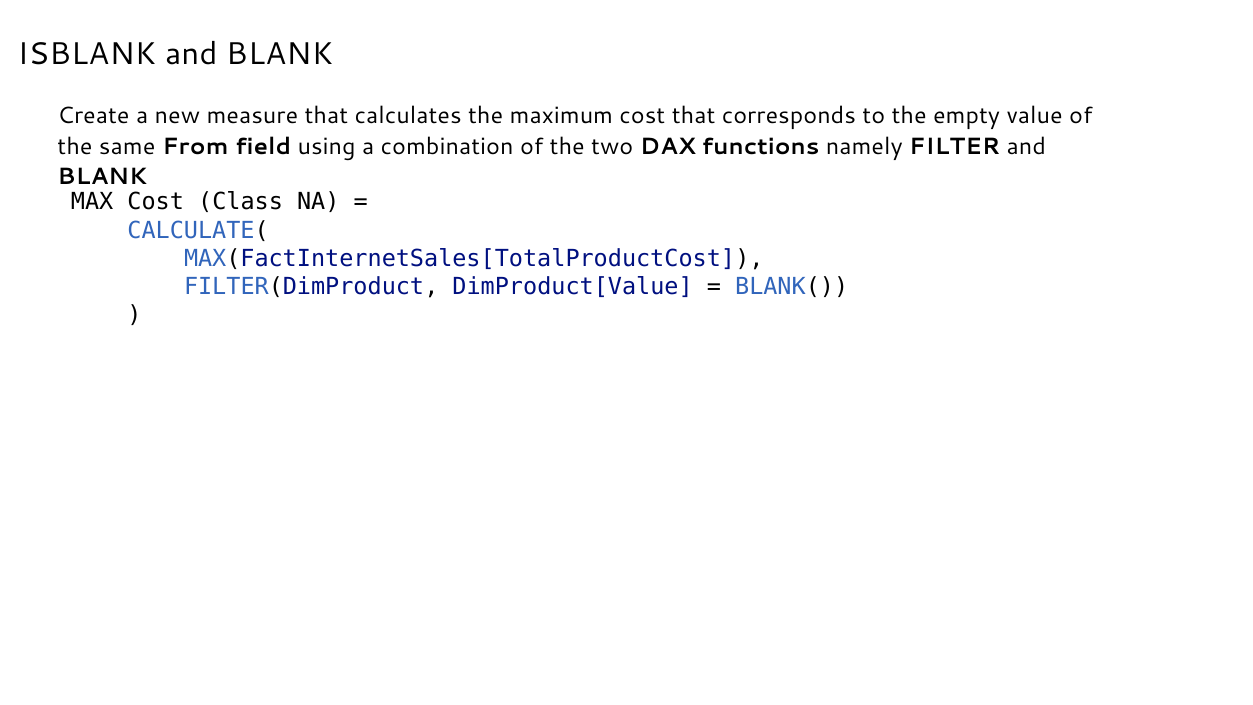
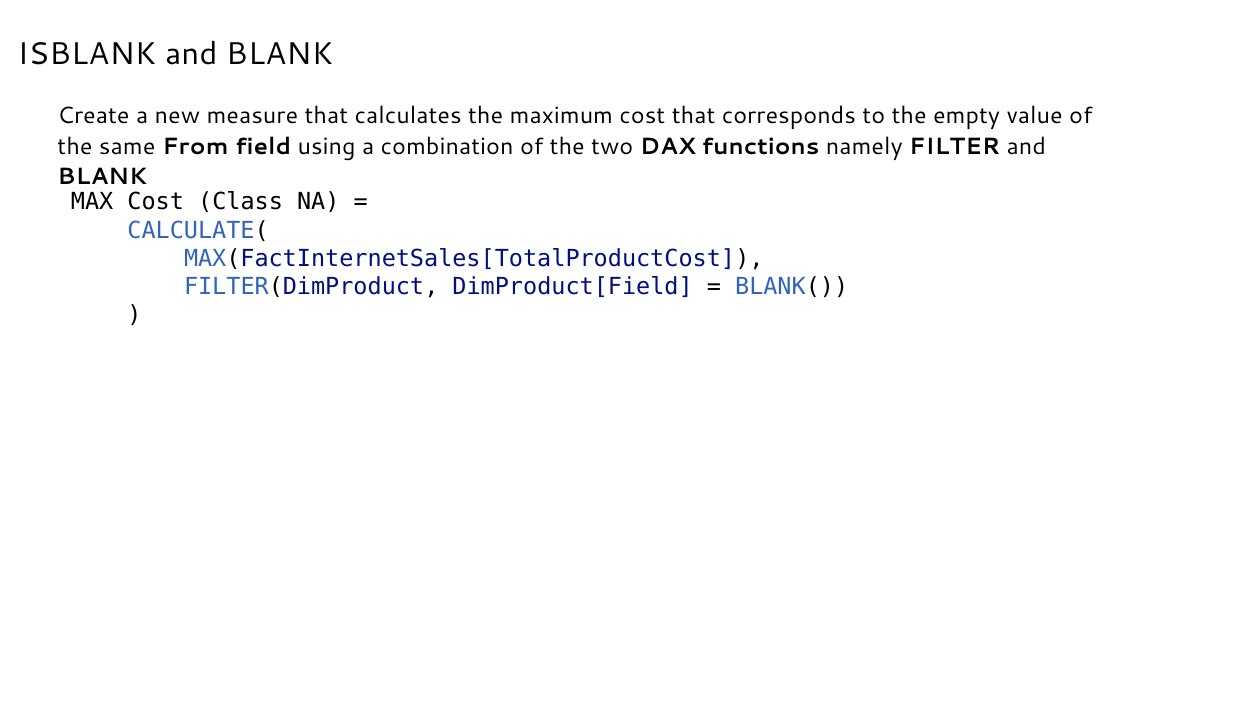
DimProduct[Value: DimProduct[Value -> DimProduct[Field
